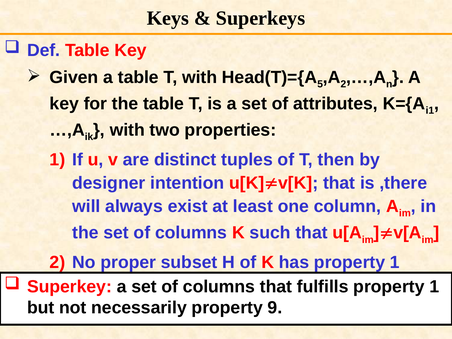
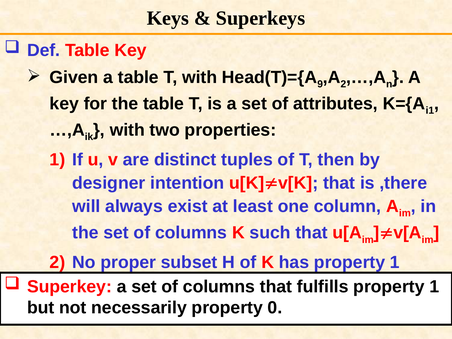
5: 5 -> 9
9: 9 -> 0
